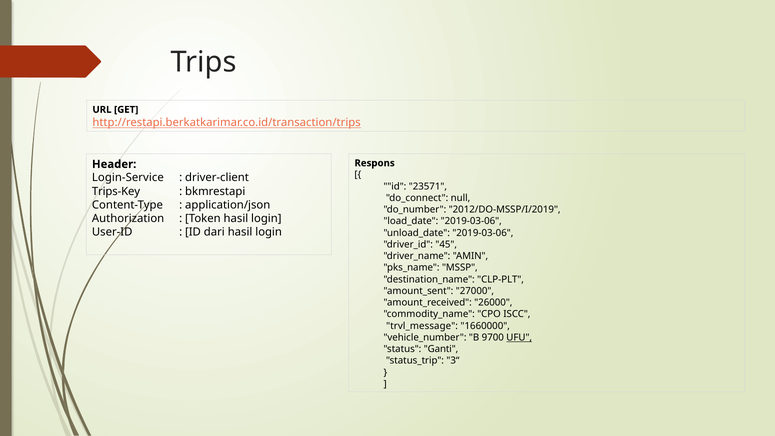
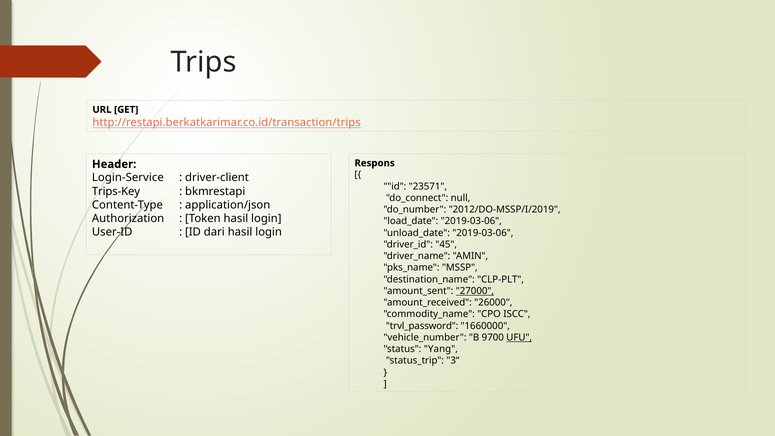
27000 underline: none -> present
trvl_message: trvl_message -> trvl_password
Ganti: Ganti -> Yang
